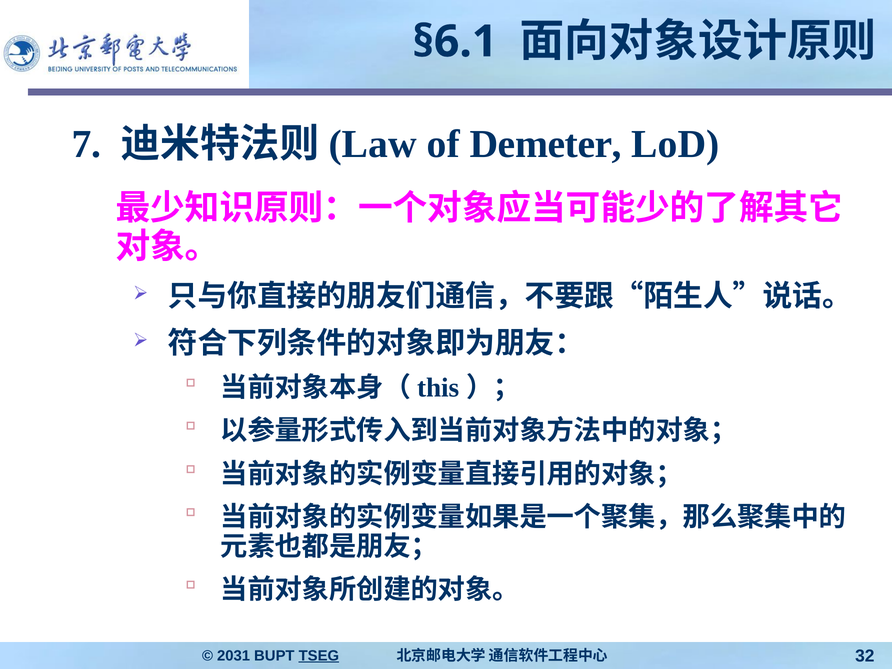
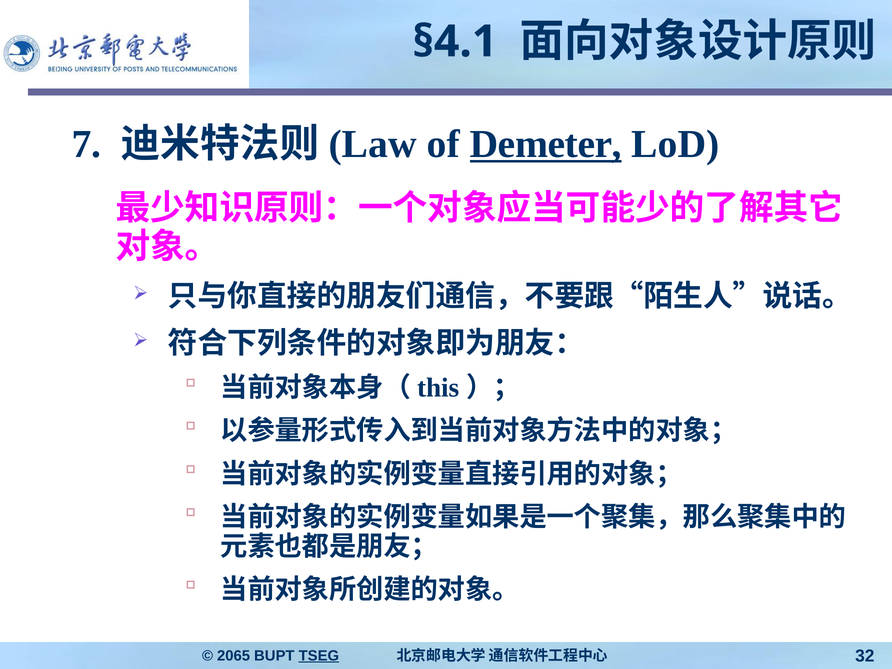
§6.1: §6.1 -> §4.1
Demeter underline: none -> present
2031: 2031 -> 2065
